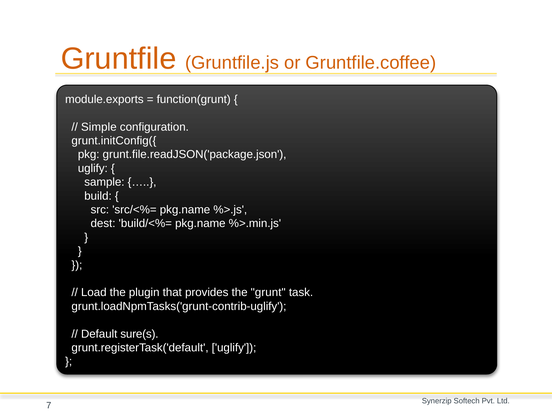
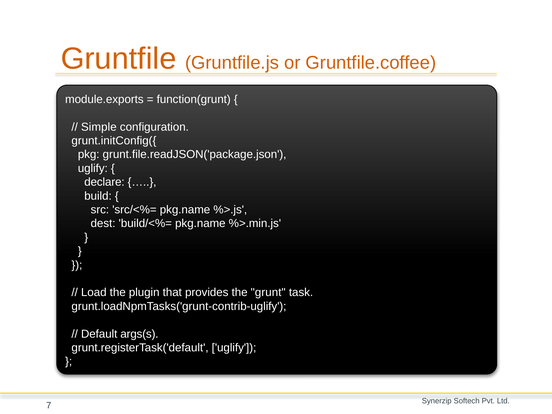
sample: sample -> declare
sure(s: sure(s -> args(s
